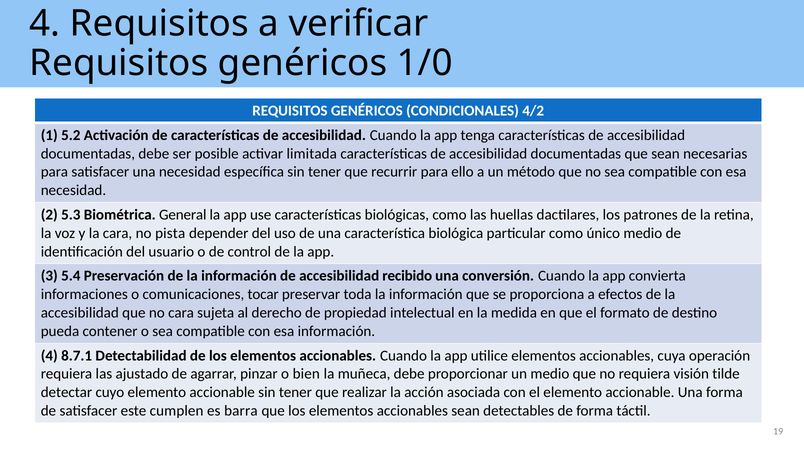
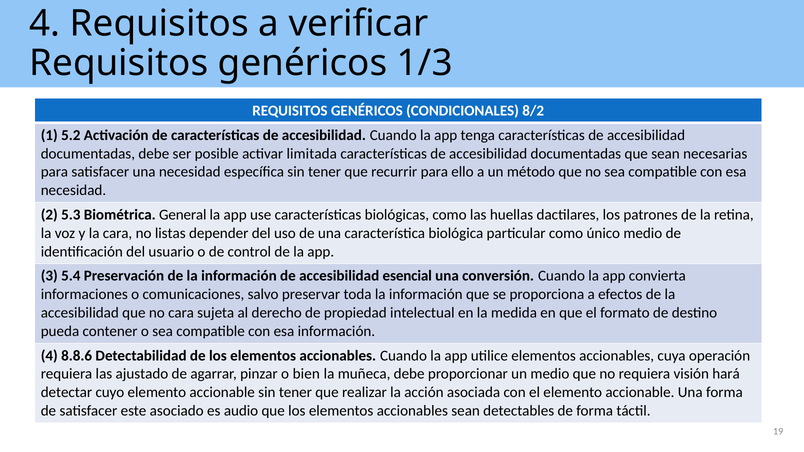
1/0: 1/0 -> 1/3
4/2: 4/2 -> 8/2
pista: pista -> listas
recibido: recibido -> esencial
tocar: tocar -> salvo
8.7.1: 8.7.1 -> 8.8.6
tilde: tilde -> hará
cumplen: cumplen -> asociado
barra: barra -> audio
